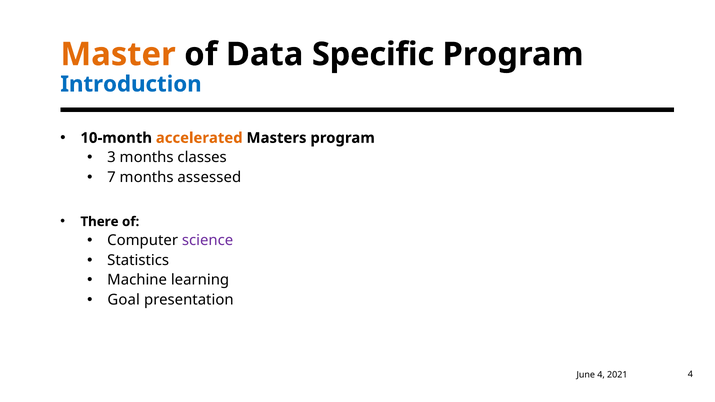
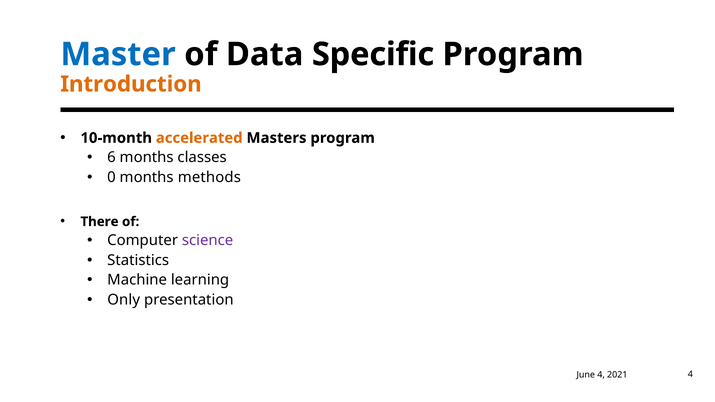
Master colour: orange -> blue
Introduction colour: blue -> orange
3: 3 -> 6
7: 7 -> 0
assessed: assessed -> methods
Goal: Goal -> Only
